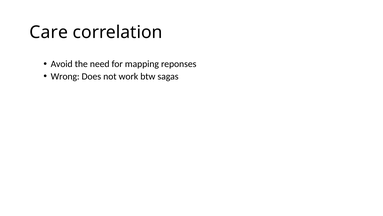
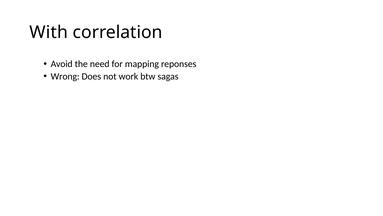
Care: Care -> With
